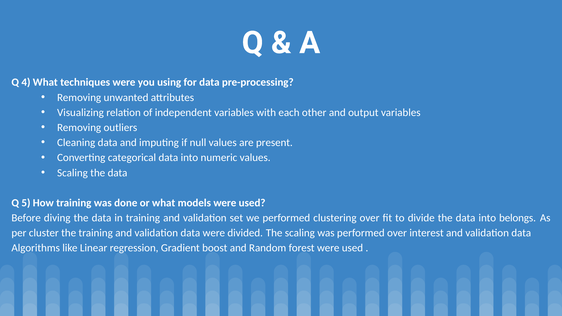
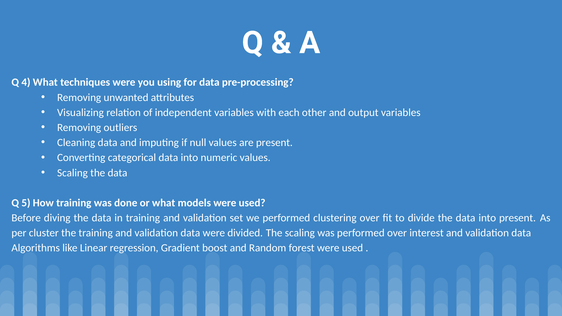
into belongs: belongs -> present
